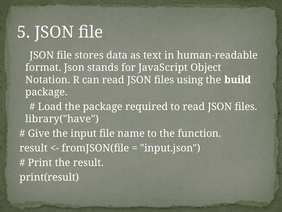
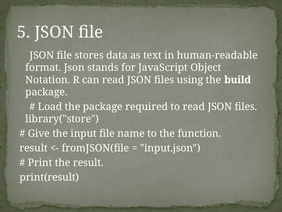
library("have: library("have -> library("store
